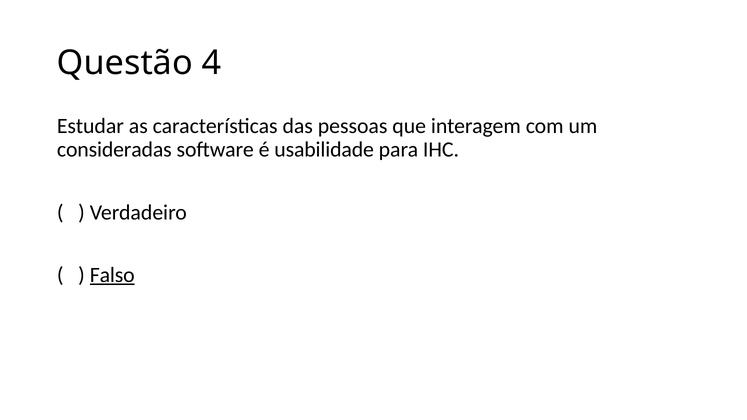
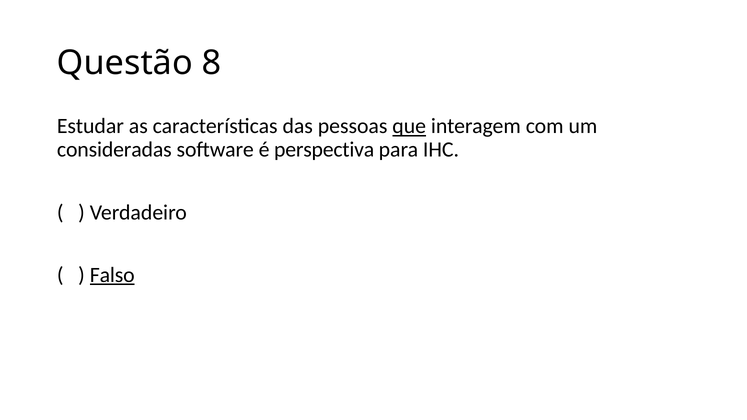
4: 4 -> 8
que underline: none -> present
usabilidade: usabilidade -> perspectiva
